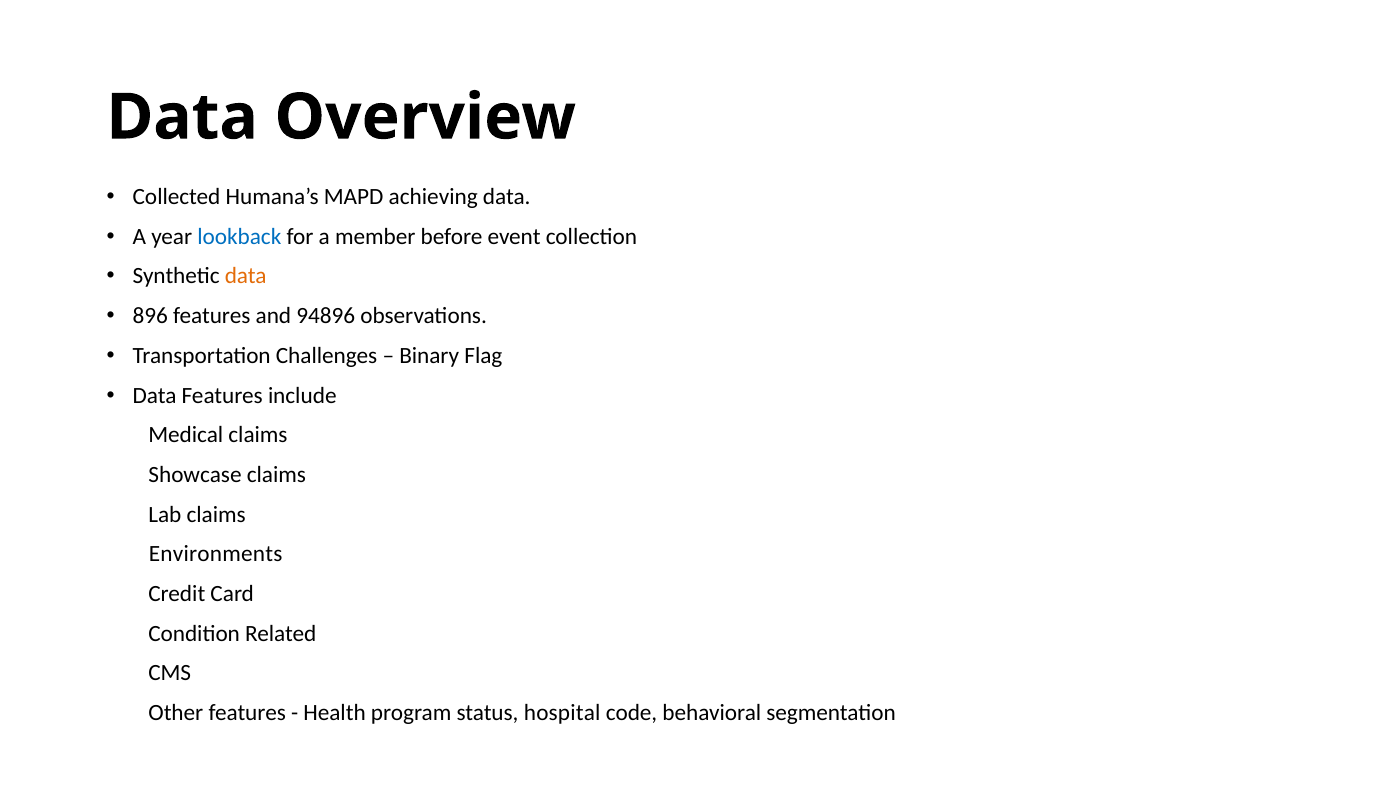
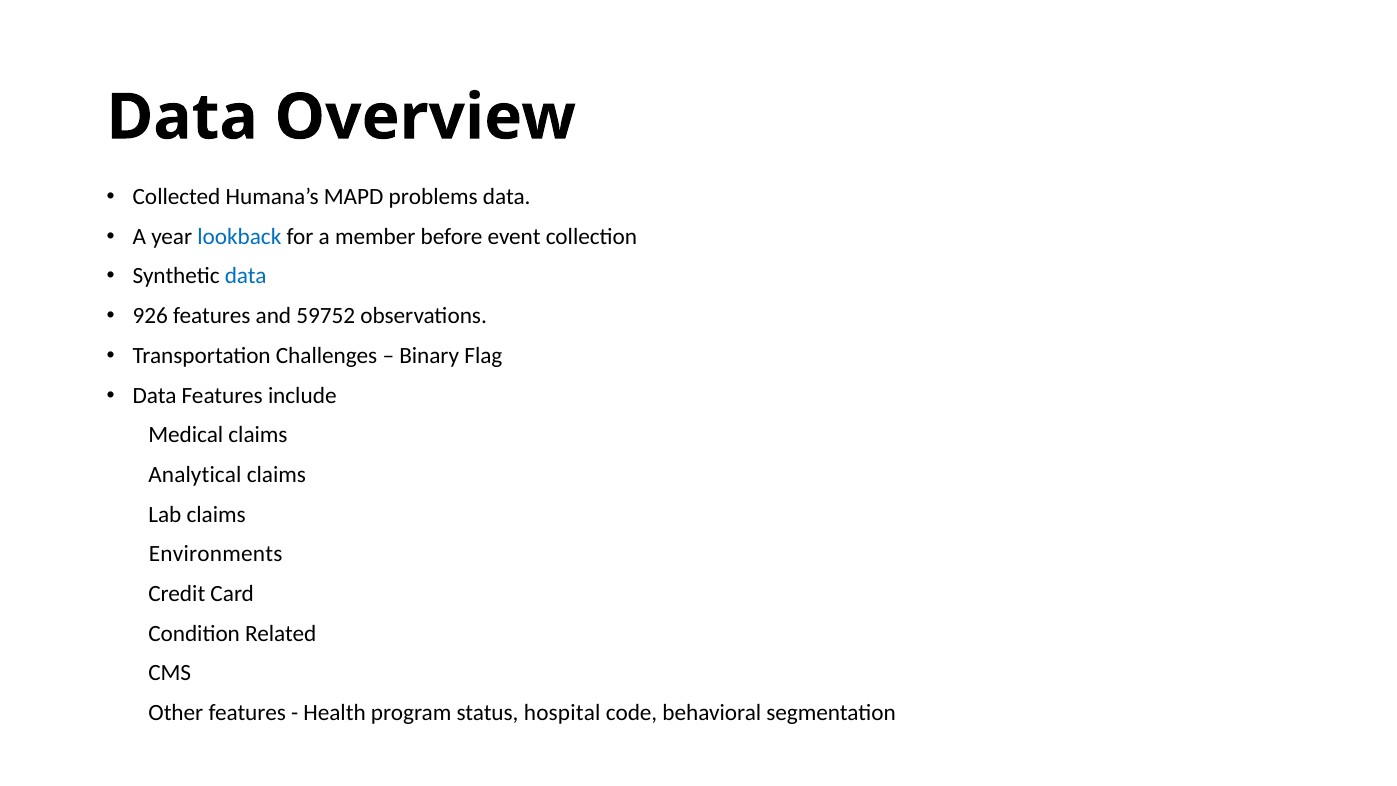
achieving: achieving -> problems
data at (246, 276) colour: orange -> blue
896: 896 -> 926
94896: 94896 -> 59752
Showcase: Showcase -> Analytical
